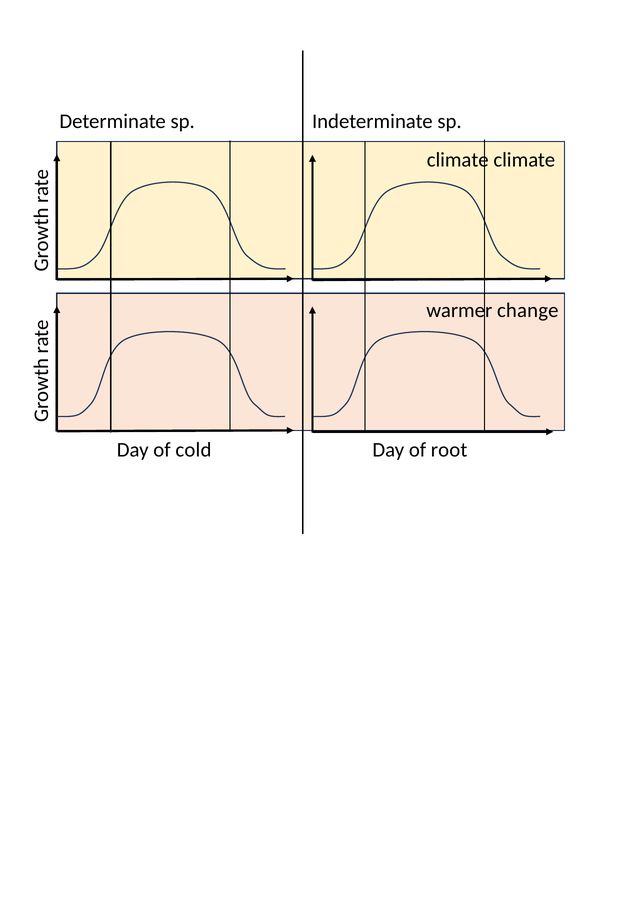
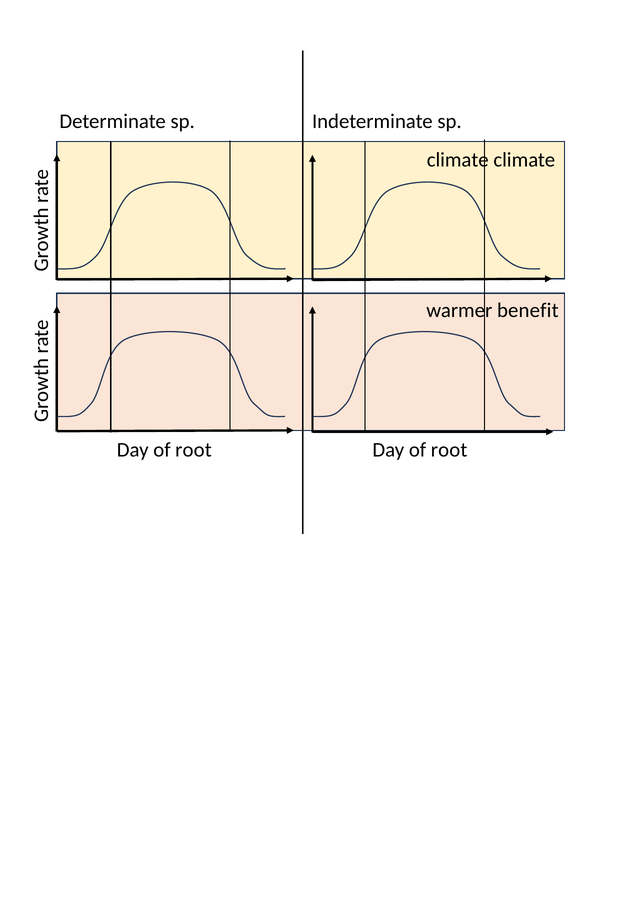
change: change -> benefit
cold at (193, 450): cold -> root
